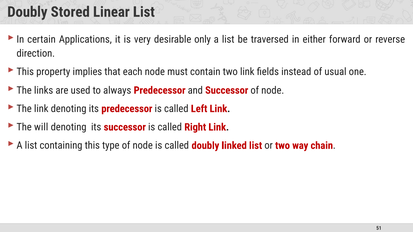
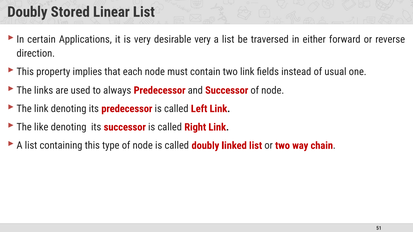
desirable only: only -> very
will: will -> like
